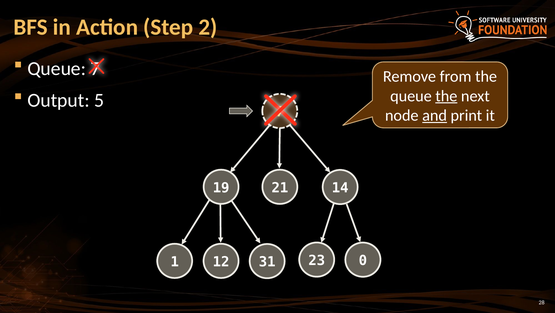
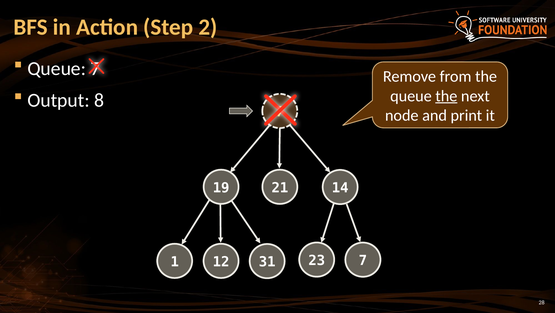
5: 5 -> 8
and underline: present -> none
23 0: 0 -> 7
